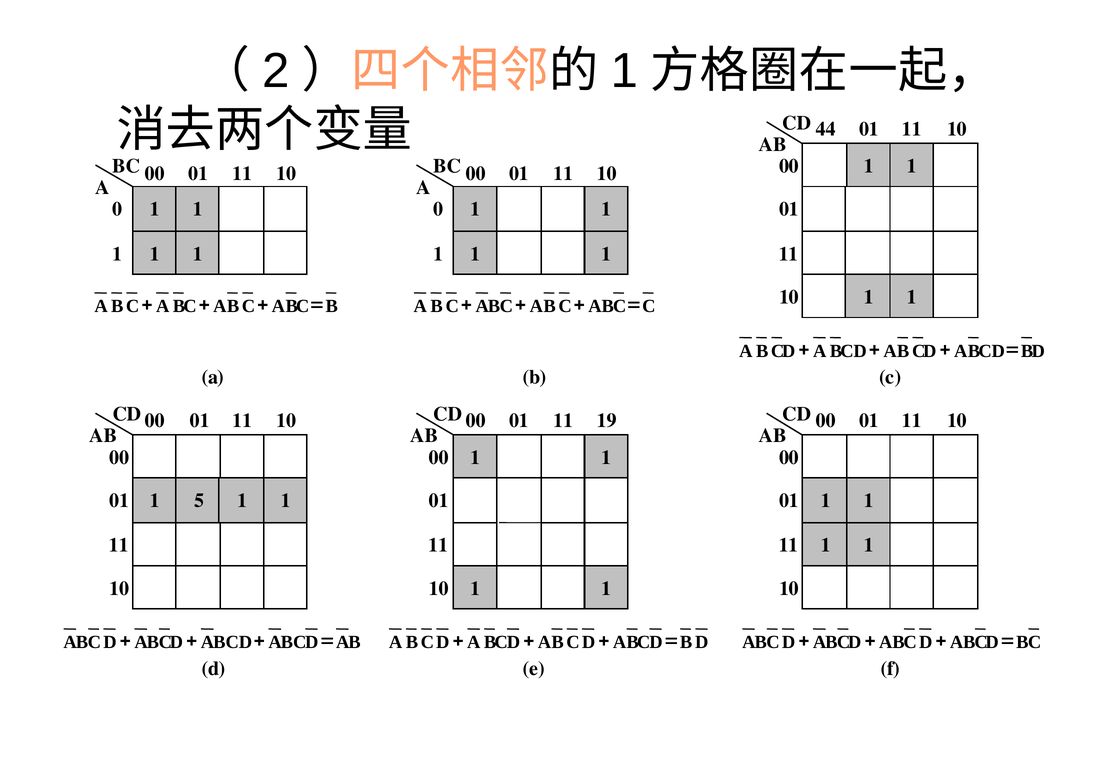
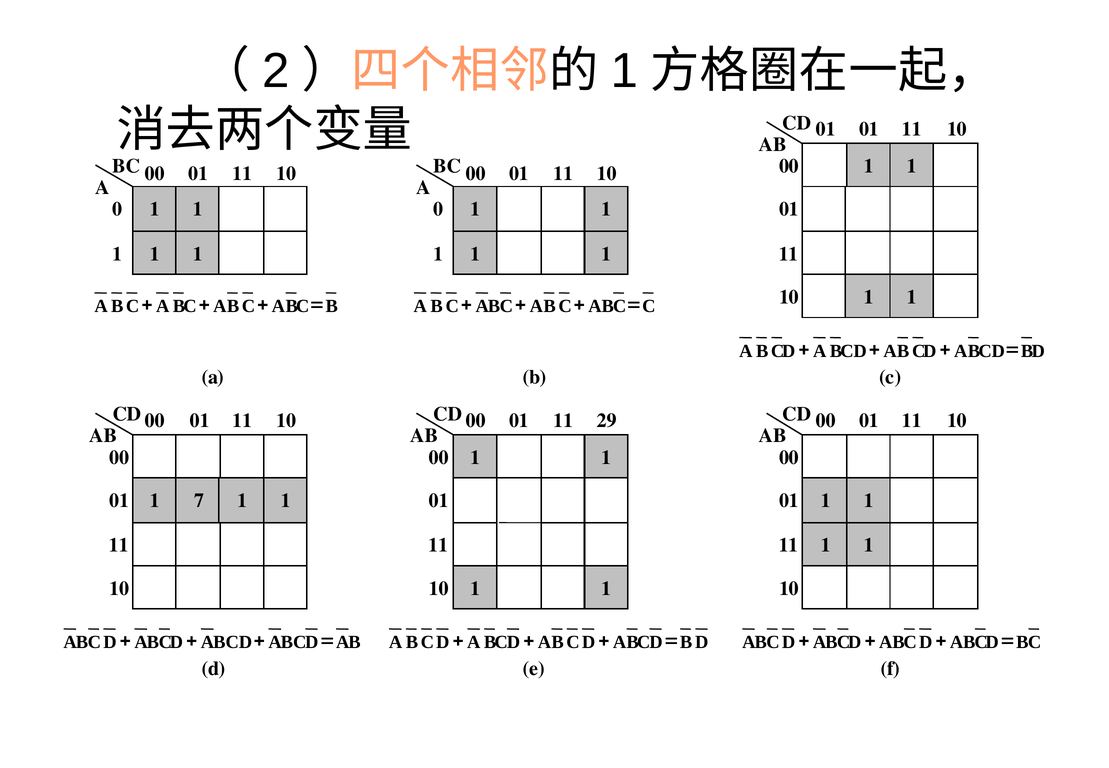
CD 44: 44 -> 01
19: 19 -> 29
5: 5 -> 7
